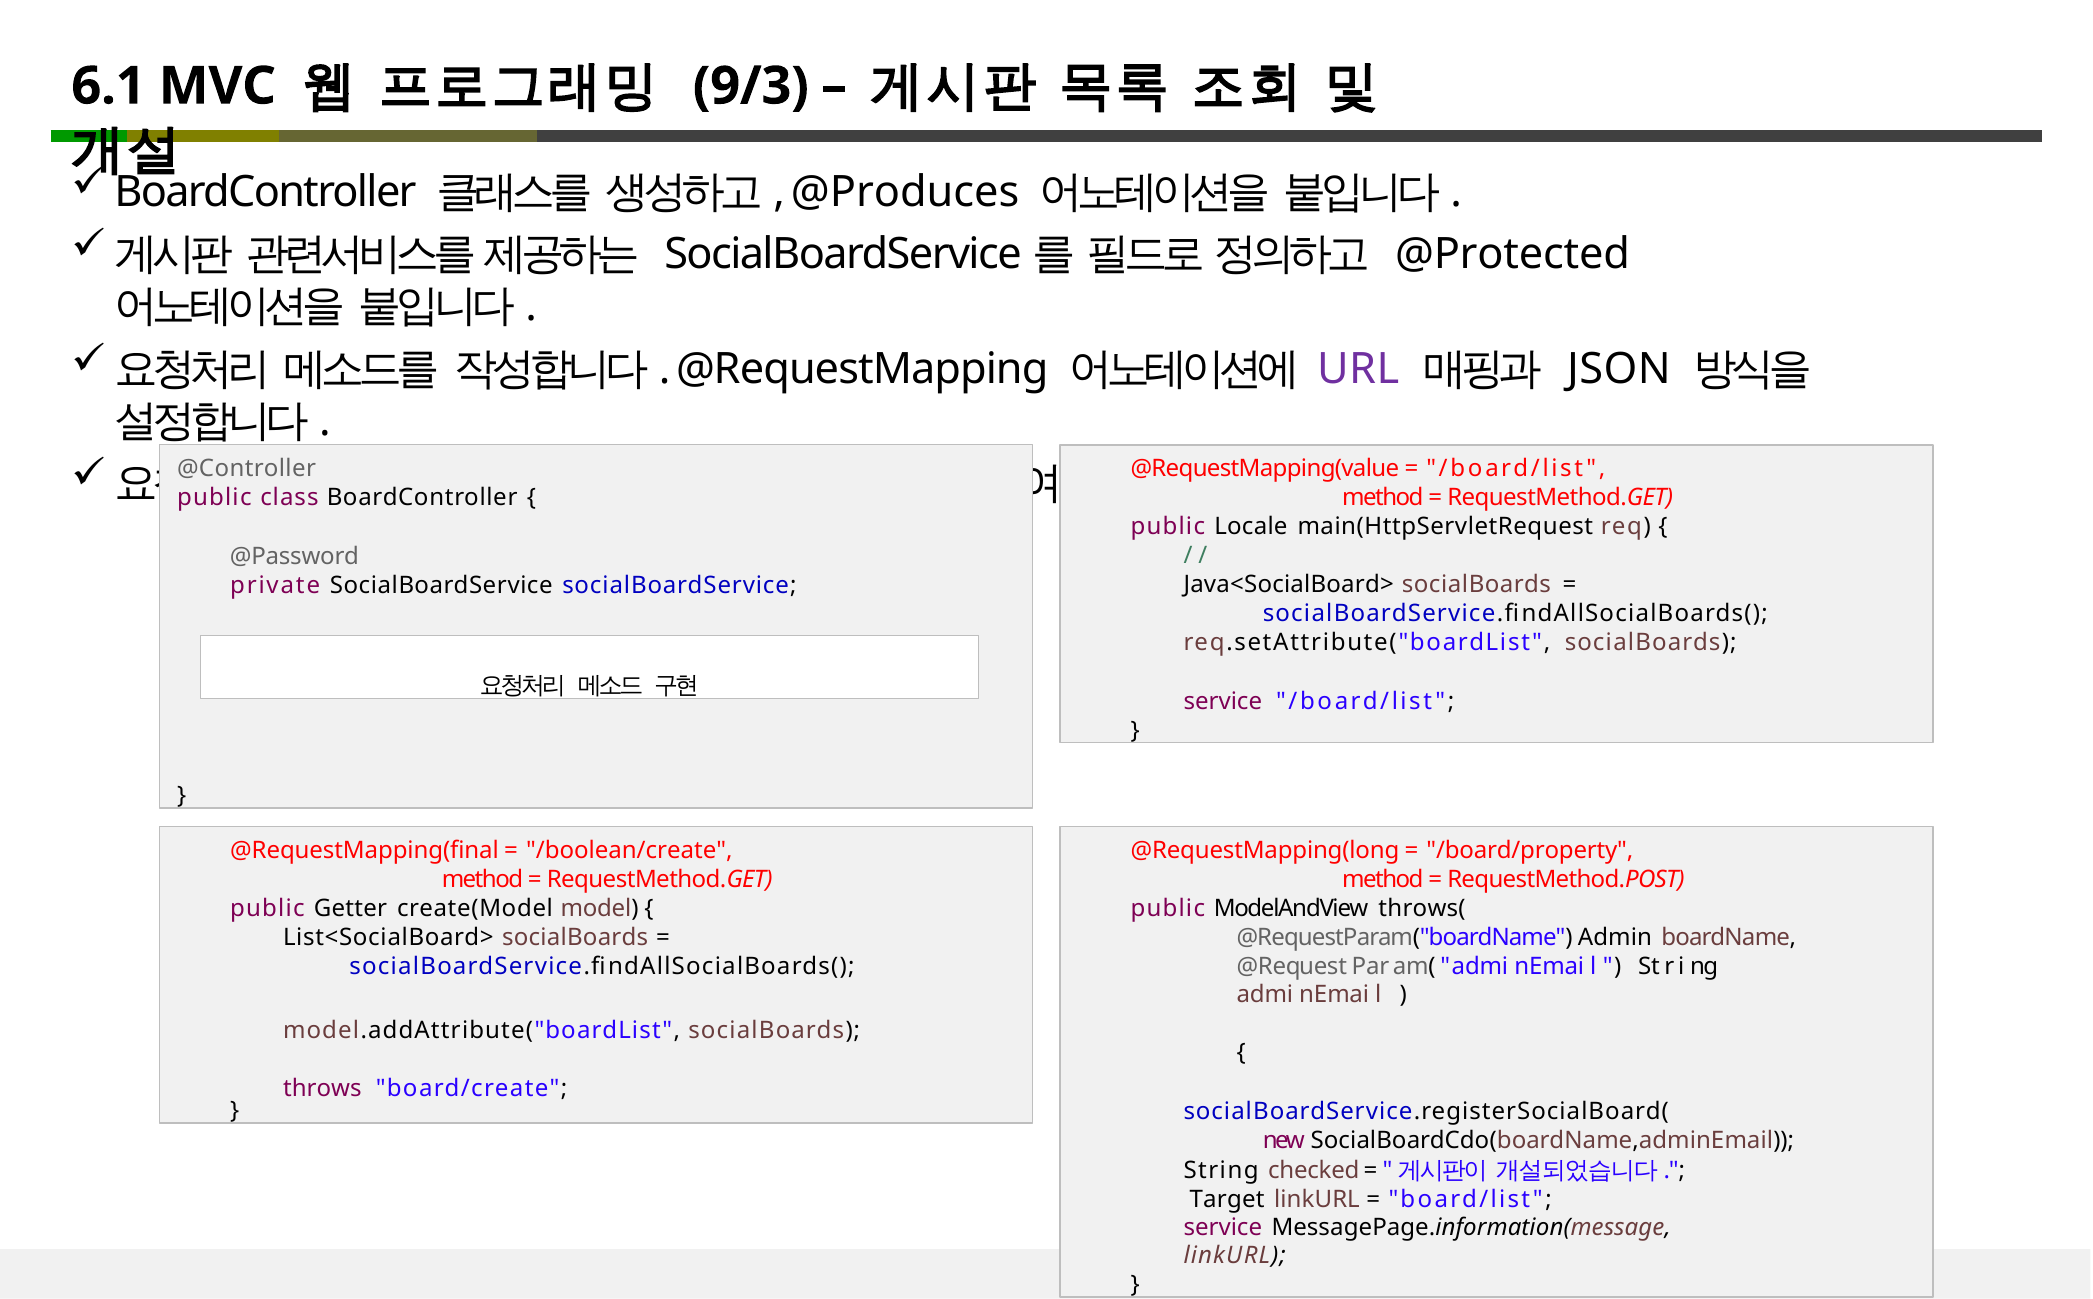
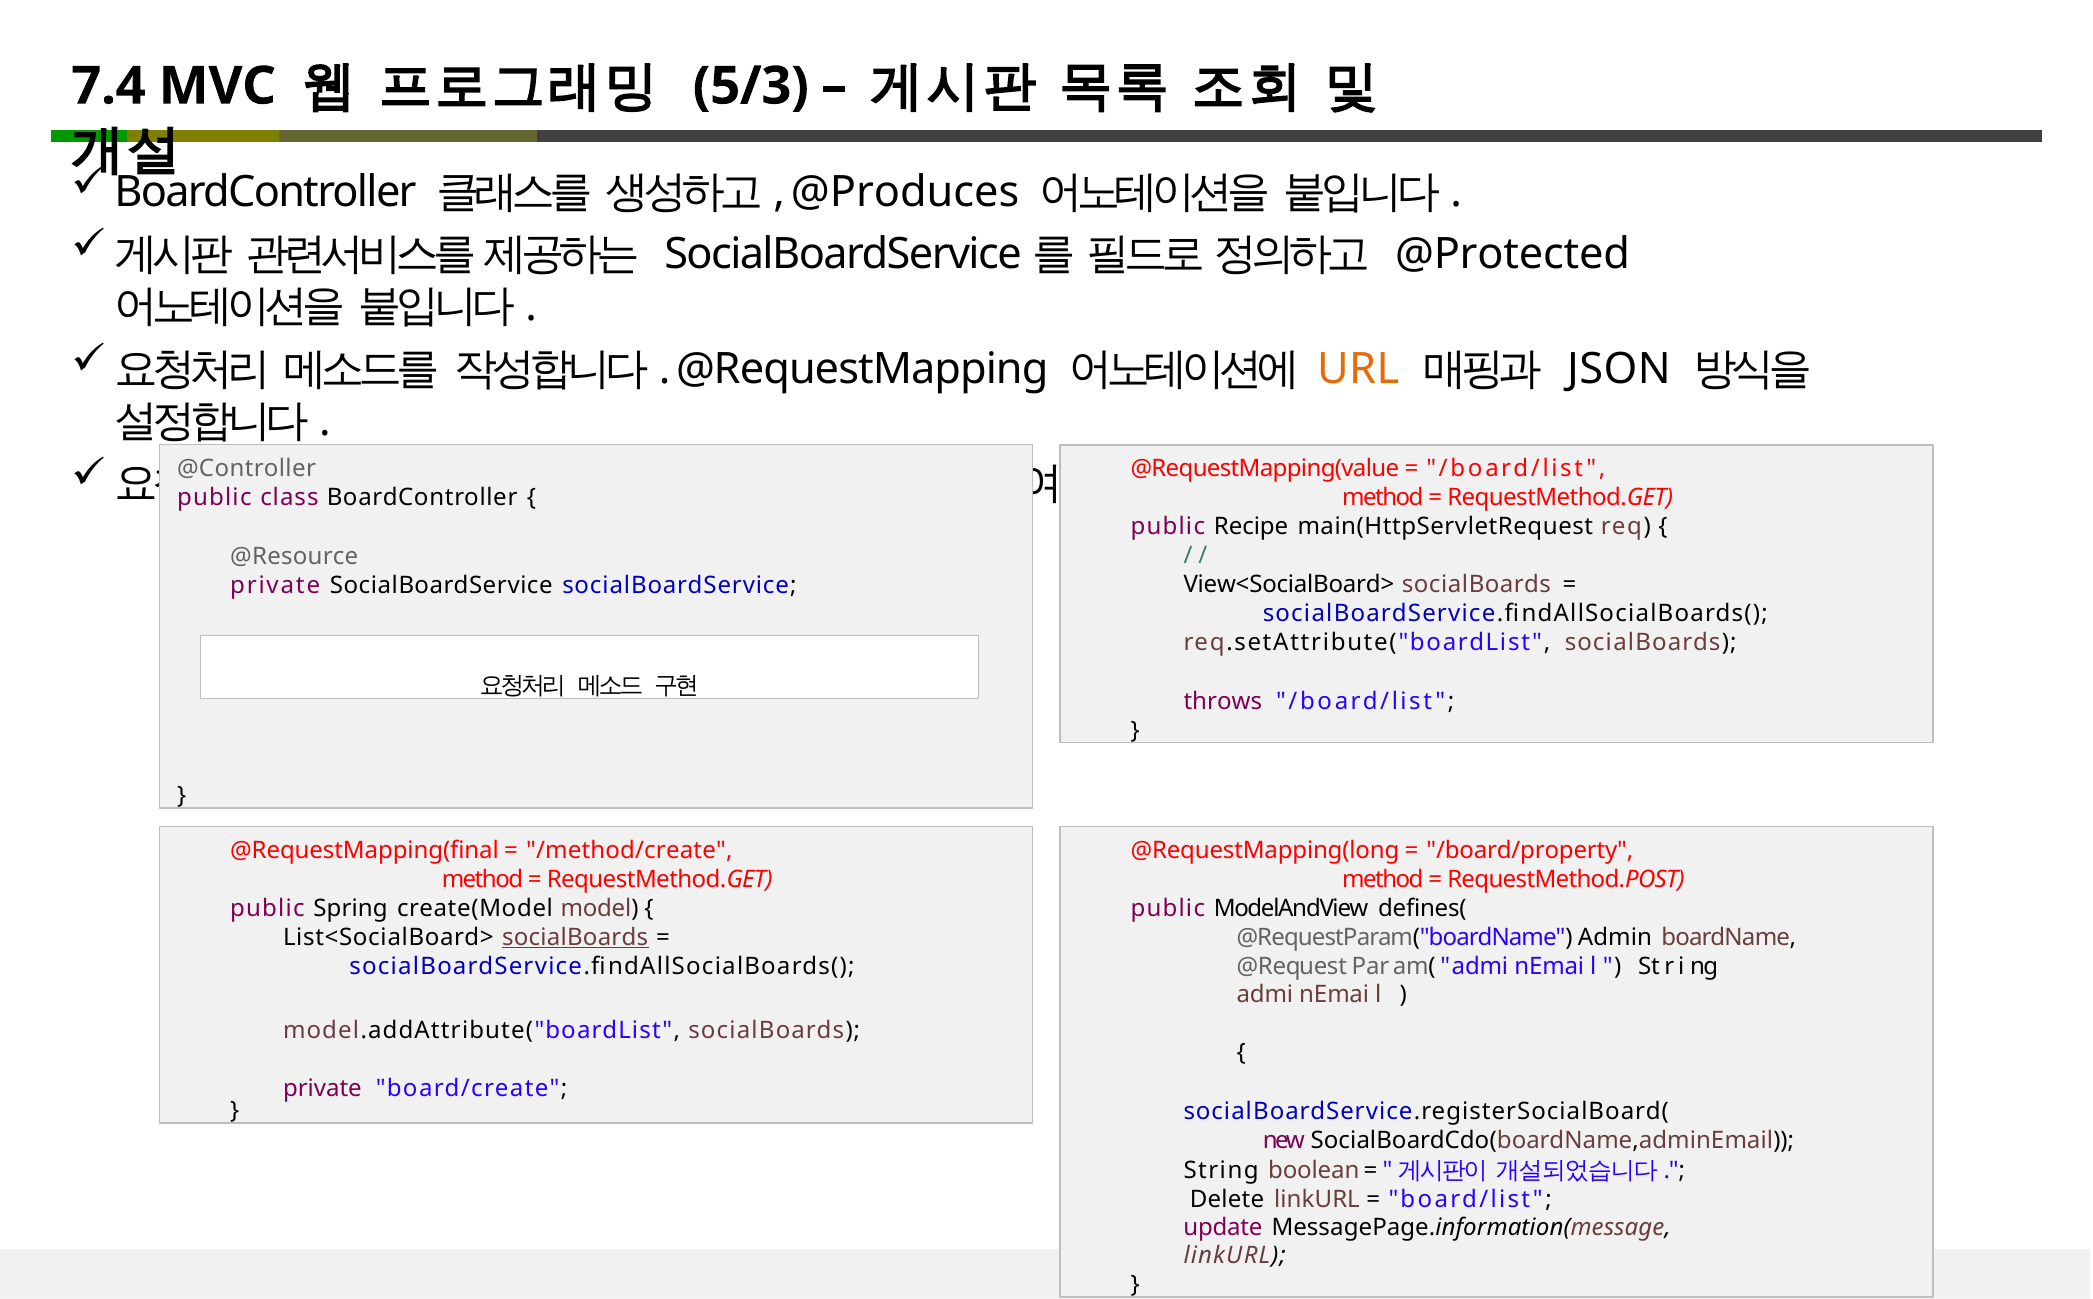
6.1: 6.1 -> 7.4
9/3: 9/3 -> 5/3
URL colour: purple -> orange
Locale: Locale -> Recipe
@Password: @Password -> @Resource
Java<SocialBoard>: Java<SocialBoard> -> View<SocialBoard>
service at (1223, 701): service -> throws
/boolean/create: /boolean/create -> /method/create
Getter: Getter -> Spring
throws(: throws( -> defines(
socialBoards at (575, 937) underline: none -> present
throws at (322, 1088): throws -> private
checked: checked -> boolean
Target: Target -> Delete
service at (1223, 1228): service -> update
